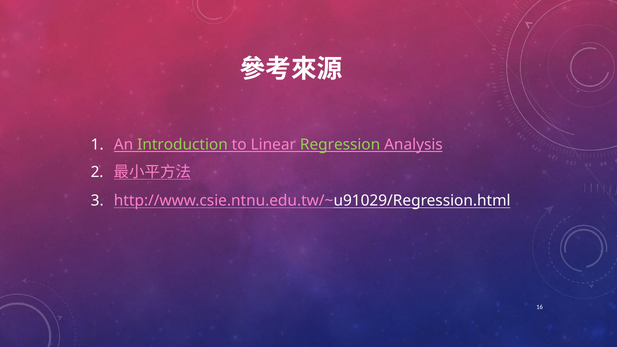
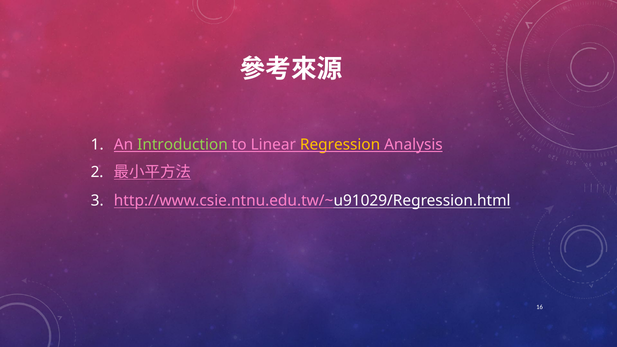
Regression colour: light green -> yellow
